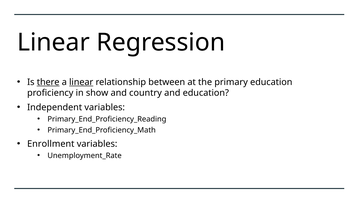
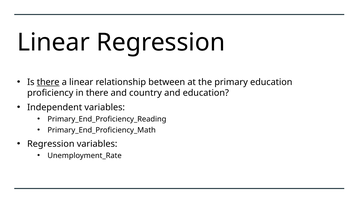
linear at (81, 82) underline: present -> none
in show: show -> there
Enrollment at (51, 144): Enrollment -> Regression
